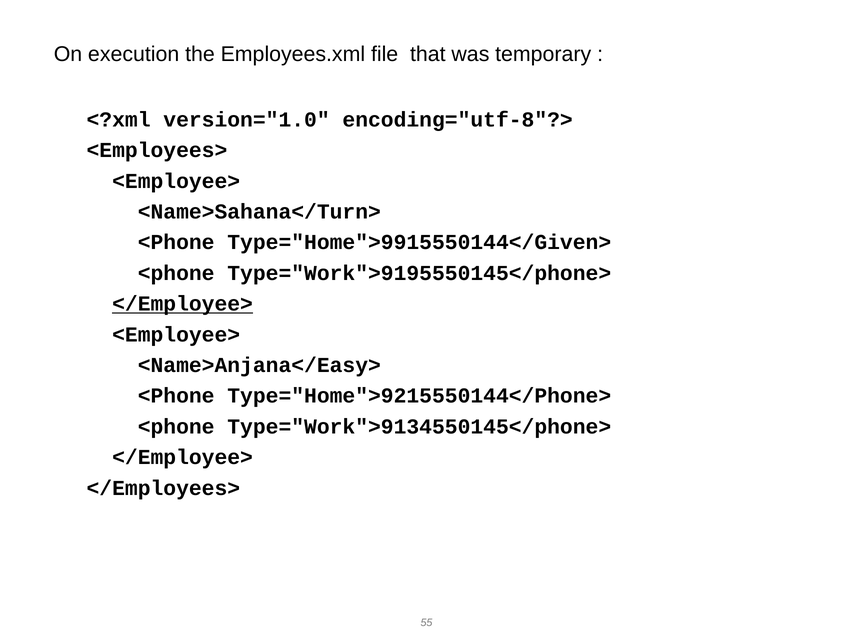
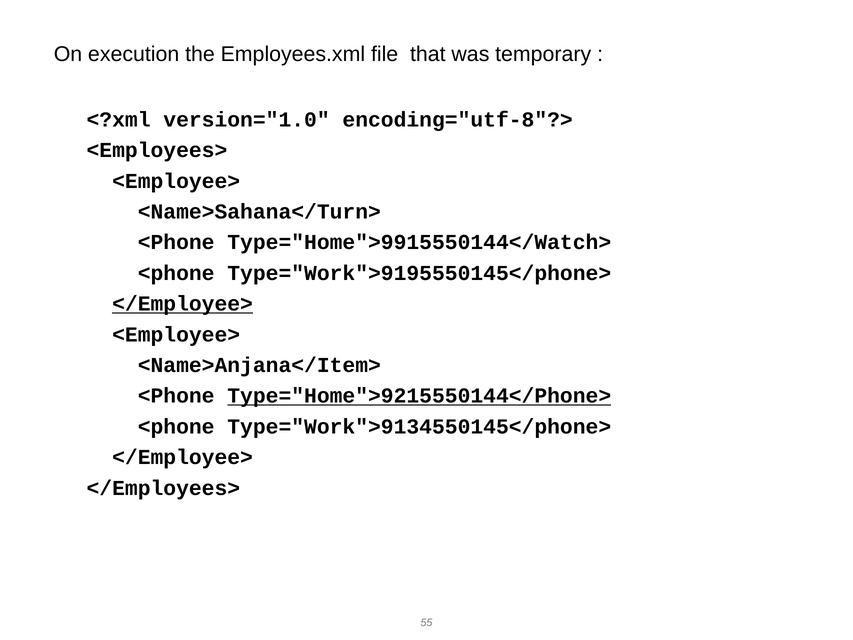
Type="Home">9915550144</Given>: Type="Home">9915550144</Given> -> Type="Home">9915550144</Watch>
<Name>Anjana</Easy>: <Name>Anjana</Easy> -> <Name>Anjana</Item>
Type="Home">9215550144</Phone> underline: none -> present
